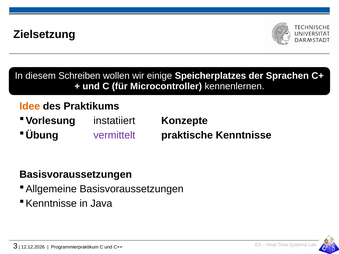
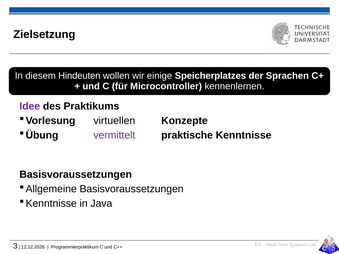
Schreiben: Schreiben -> Hindeuten
Idee colour: orange -> purple
instatiiert: instatiiert -> virtuellen
